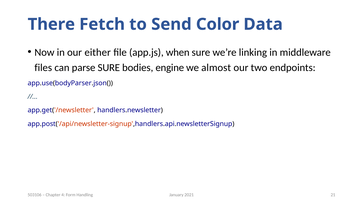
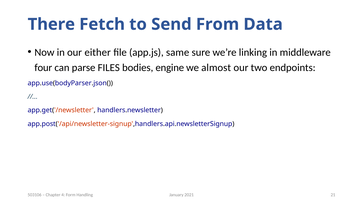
Color: Color -> From
when: when -> same
files: files -> four
parse SURE: SURE -> FILES
